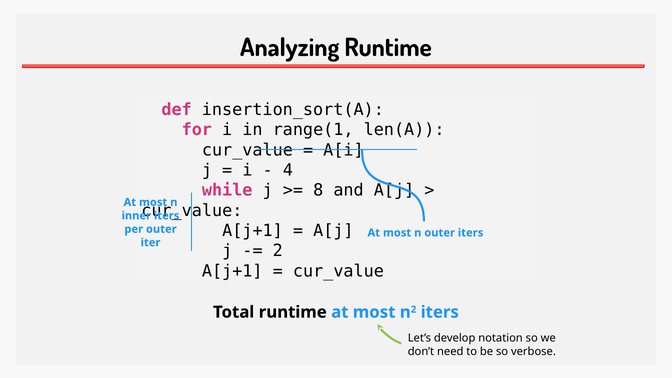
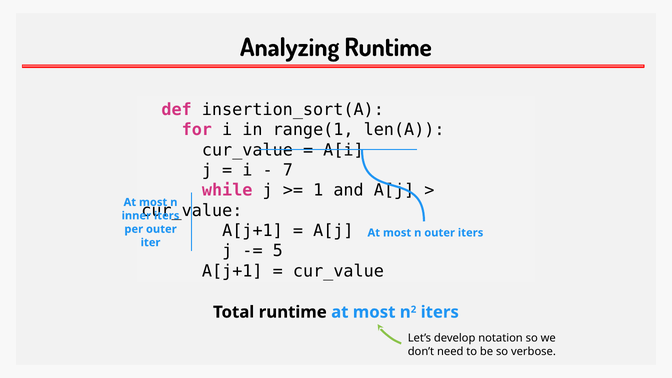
4: 4 -> 7
8: 8 -> 1
2 at (278, 251): 2 -> 5
